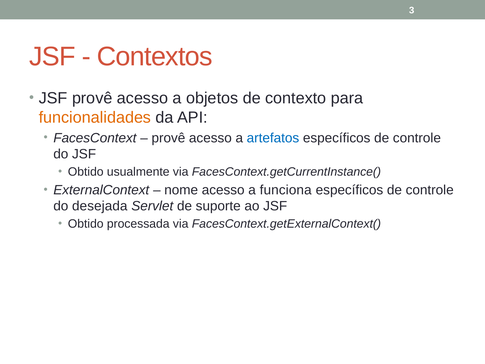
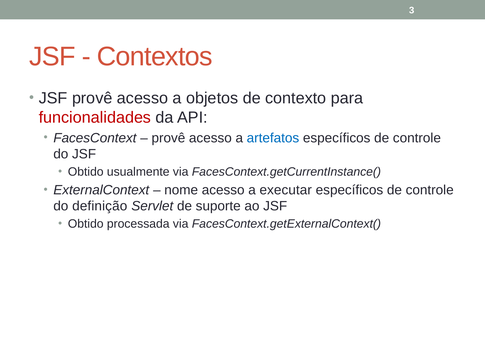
funcionalidades colour: orange -> red
funciona: funciona -> executar
desejada: desejada -> definição
